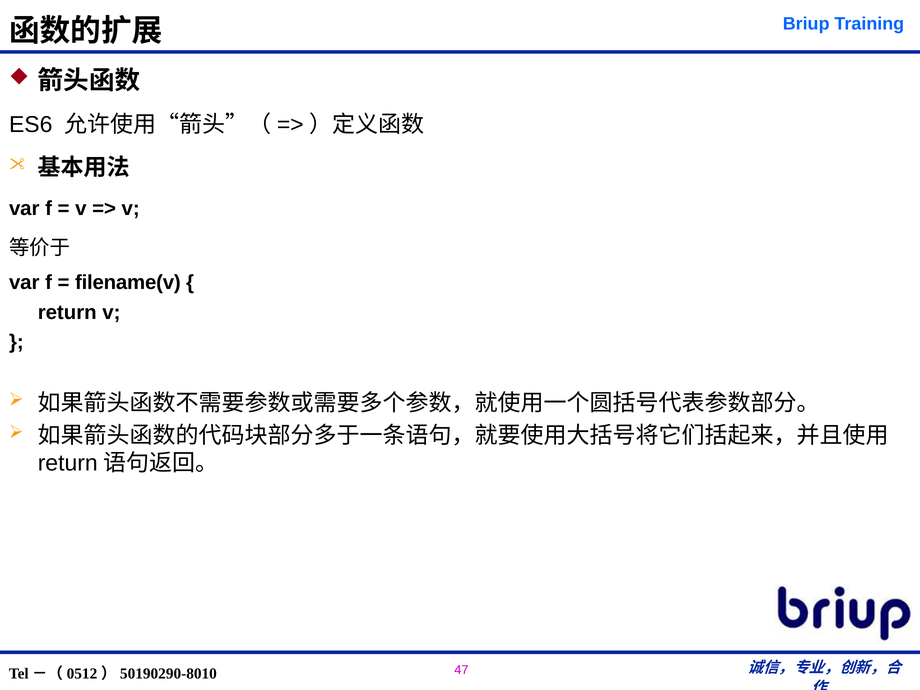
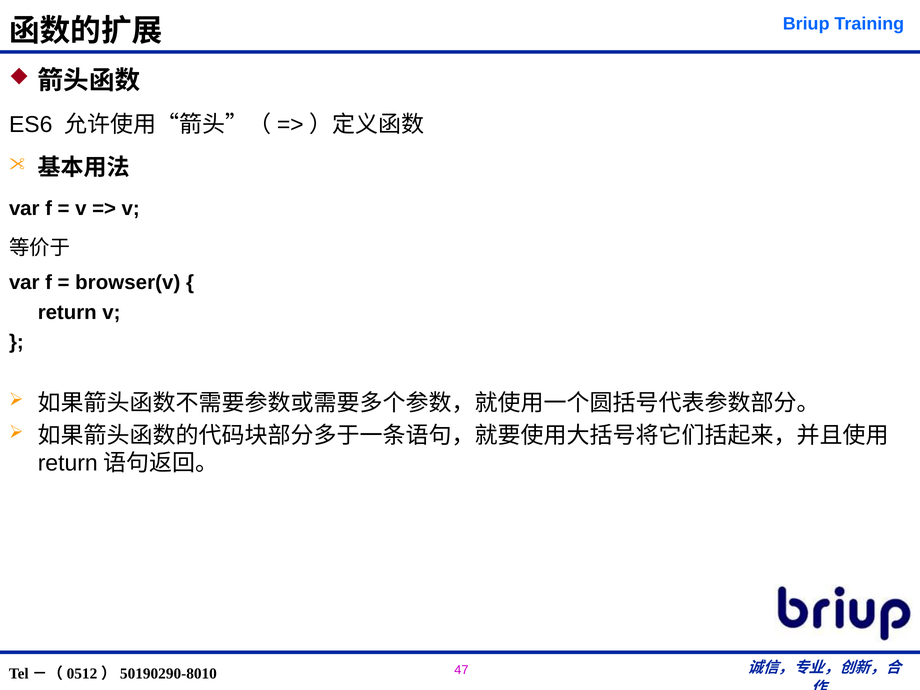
filename(v: filename(v -> browser(v
